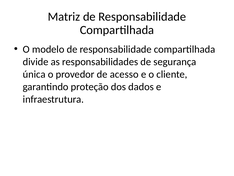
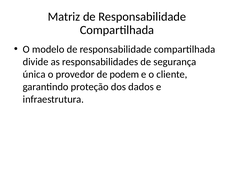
acesso: acesso -> podem
